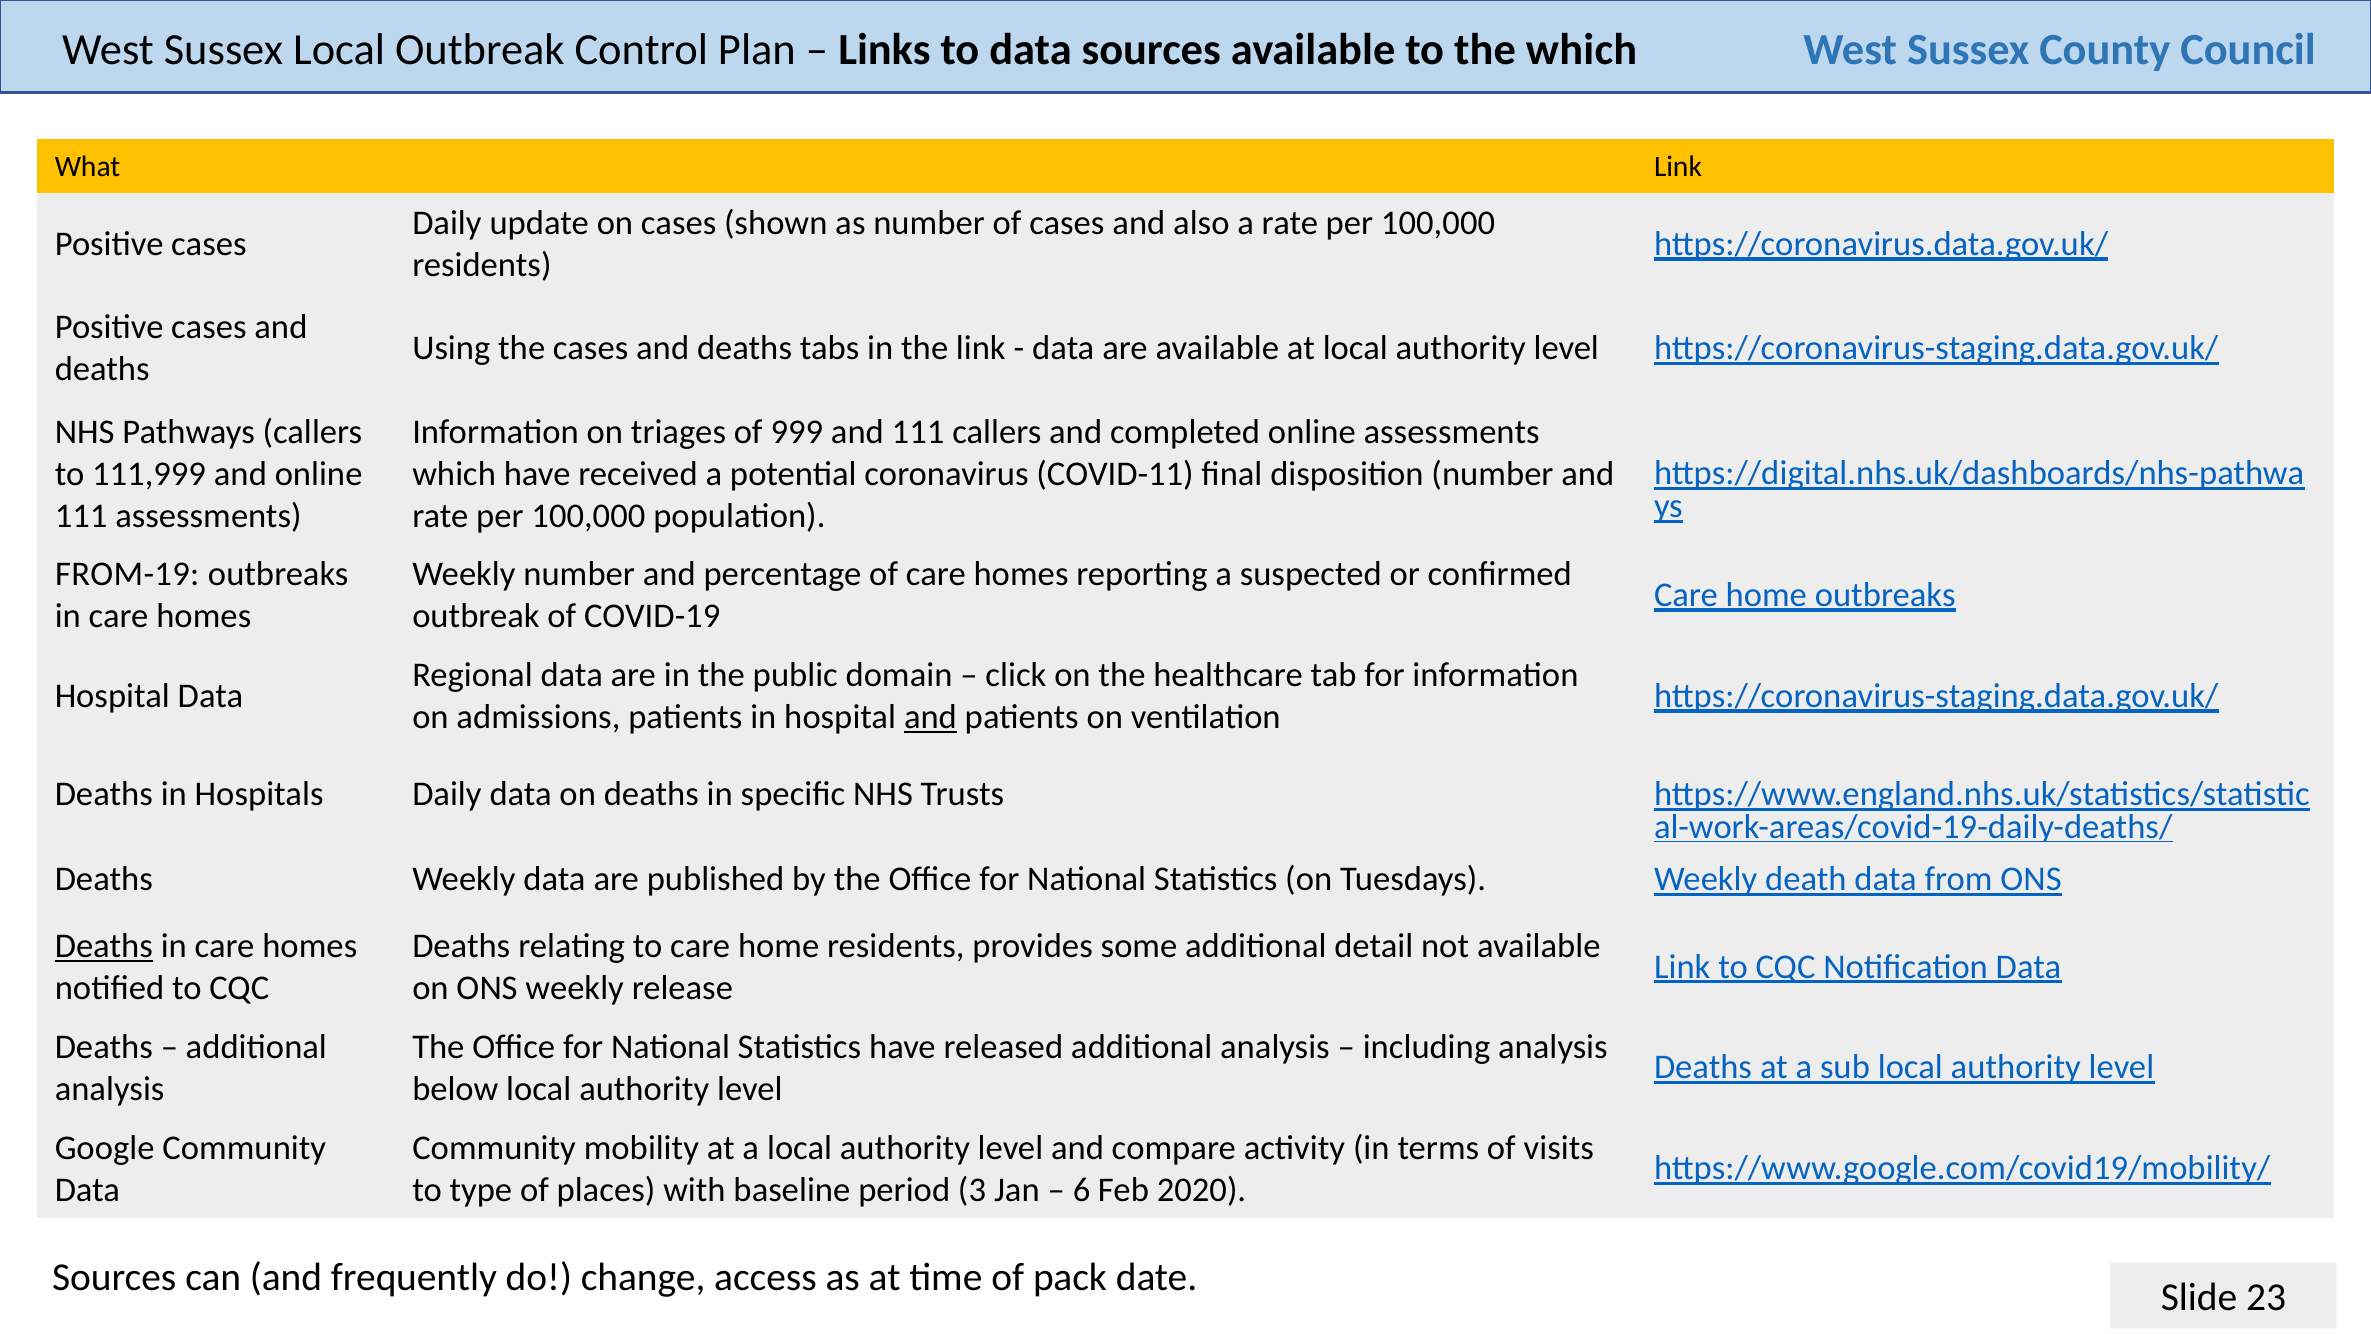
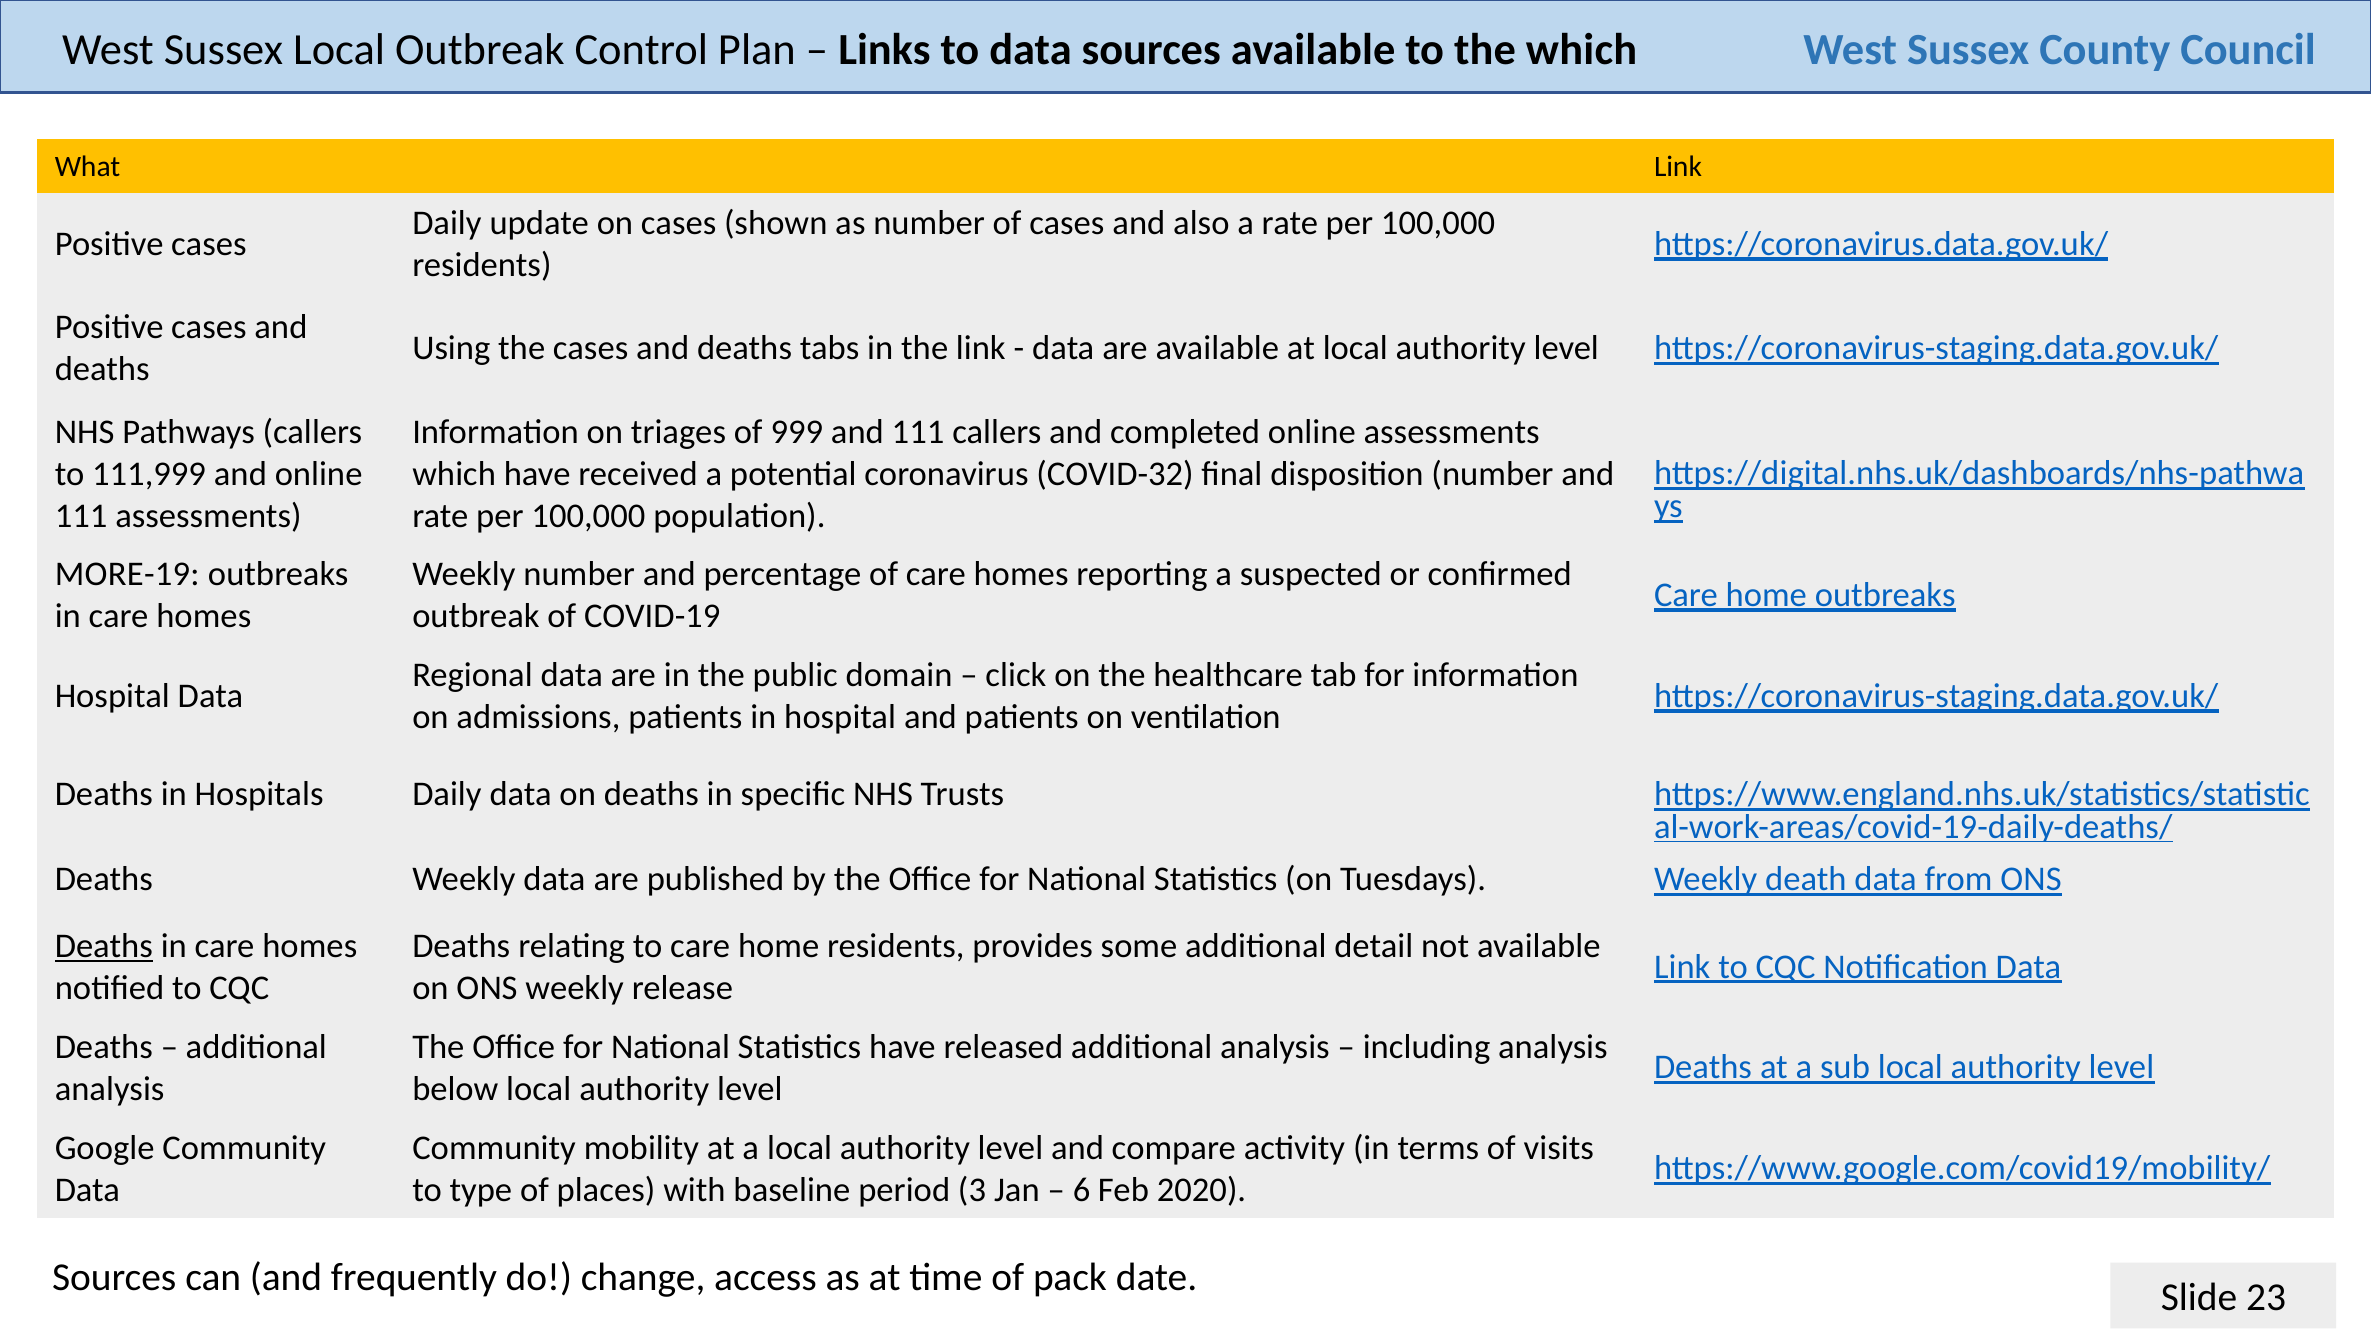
COVID-11: COVID-11 -> COVID-32
FROM-19: FROM-19 -> MORE-19
and at (930, 717) underline: present -> none
